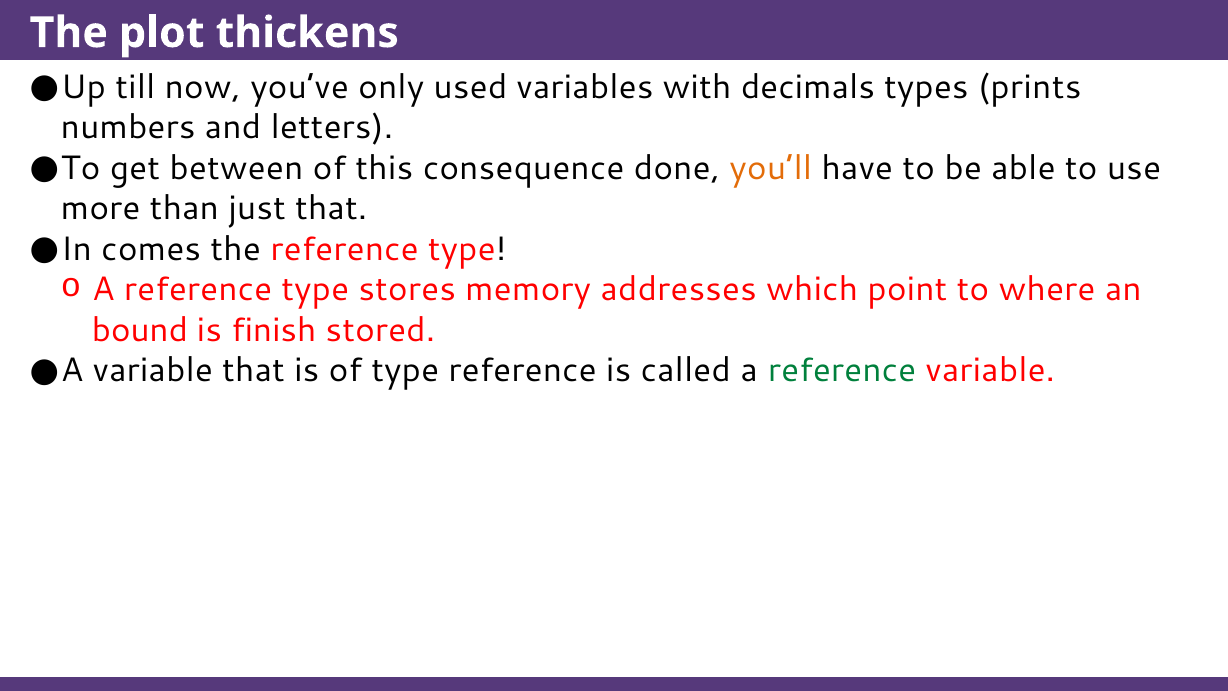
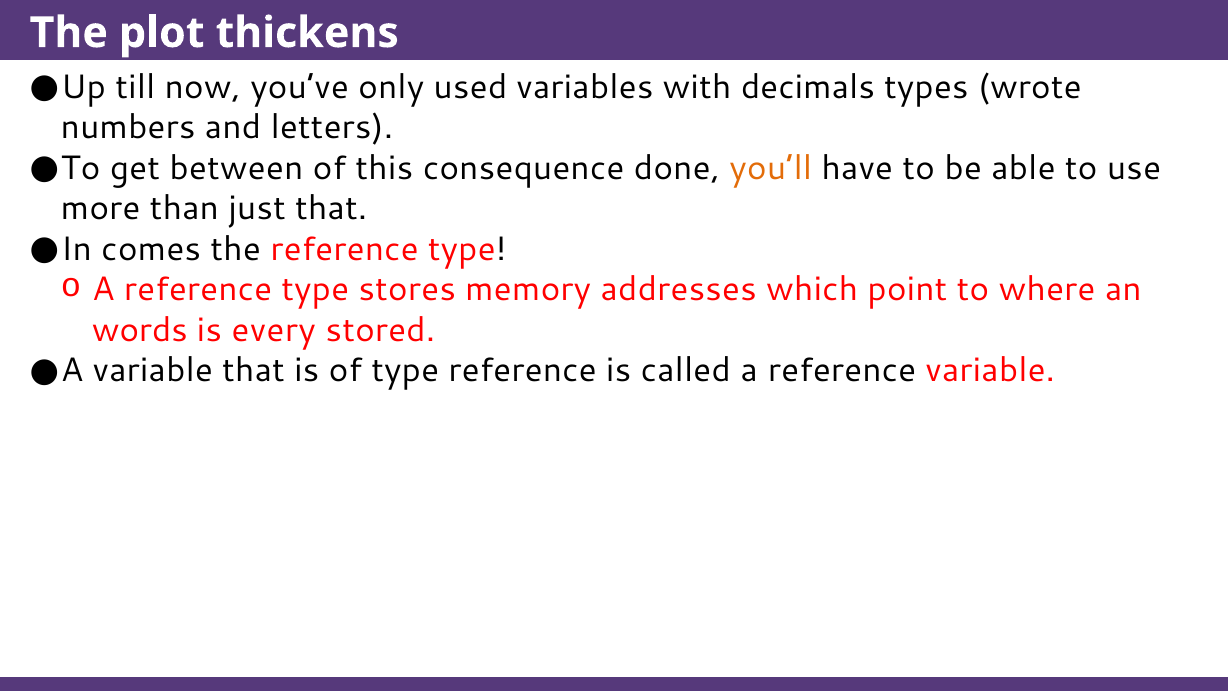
prints: prints -> wrote
bound: bound -> words
finish: finish -> every
reference at (842, 371) colour: green -> black
